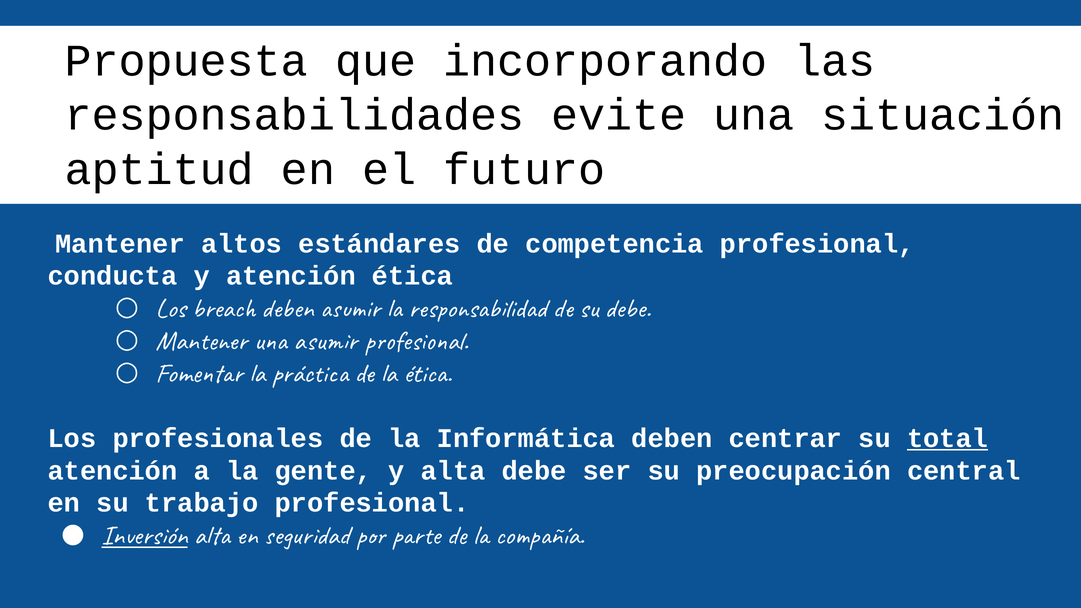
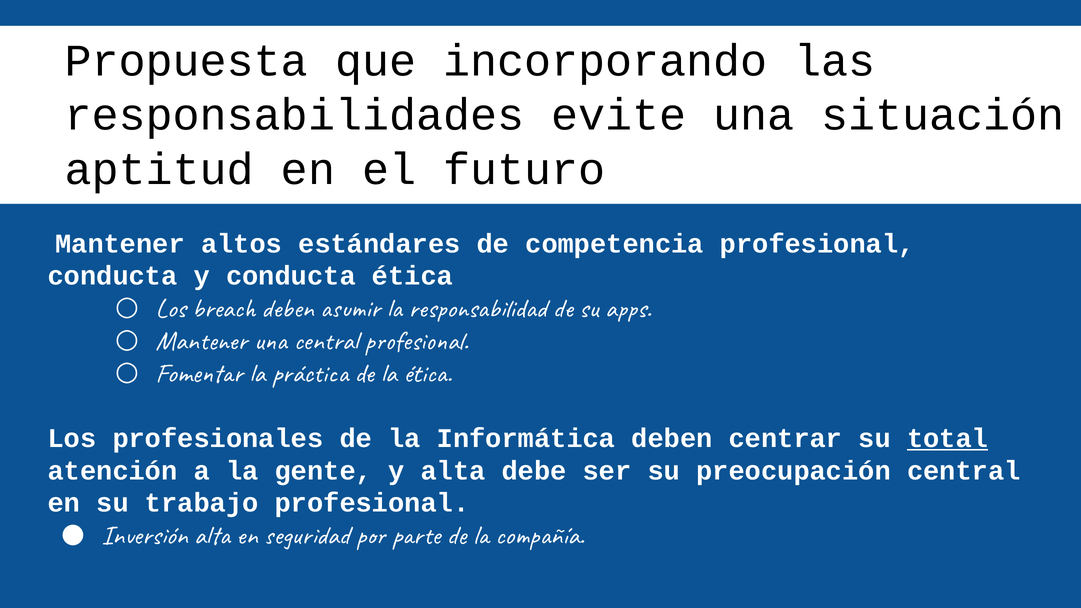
y atención: atención -> conducta
su debe: debe -> apps
una asumir: asumir -> central
Inversión underline: present -> none
